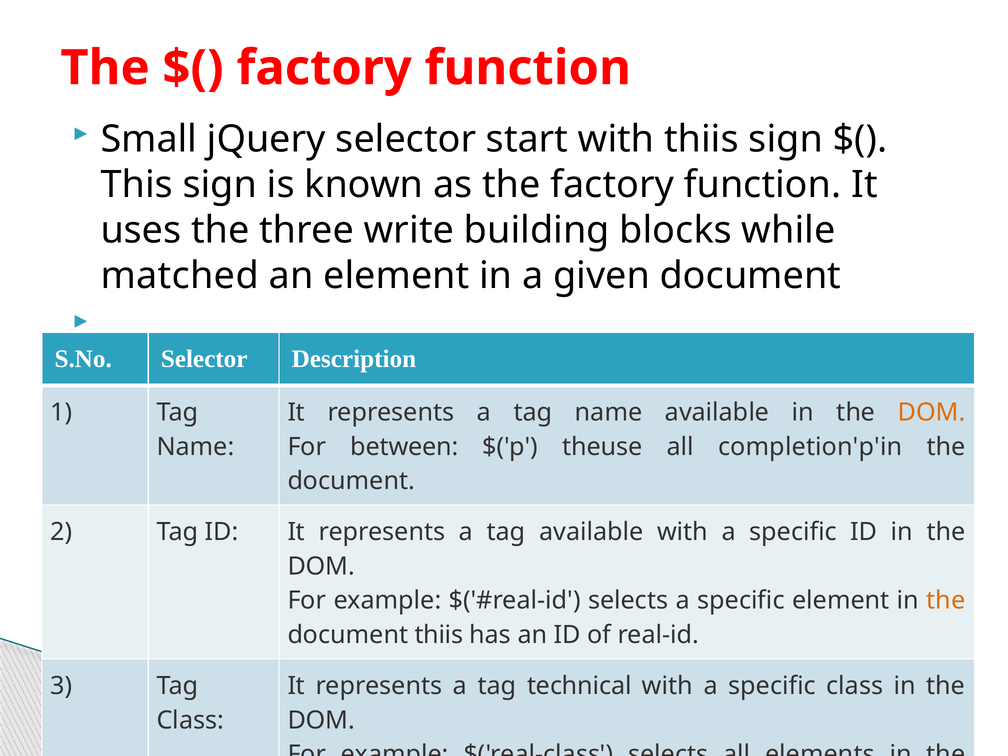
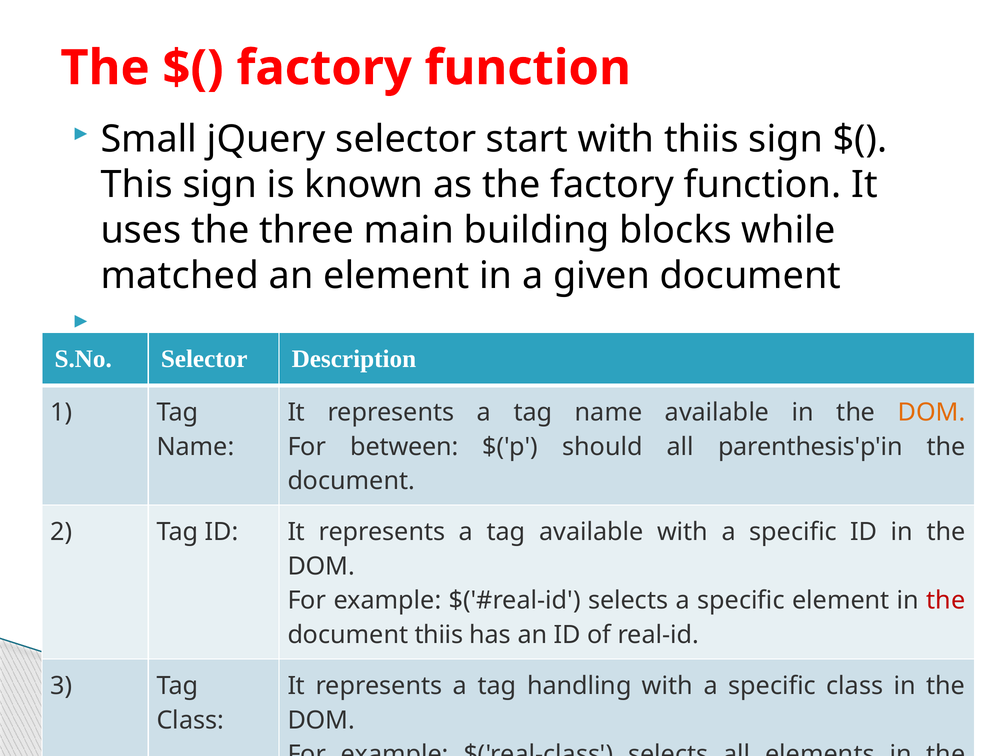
write: write -> main
theuse: theuse -> should
completion'p'in: completion'p'in -> parenthesis'p'in
the at (946, 601) colour: orange -> red
technical: technical -> handling
